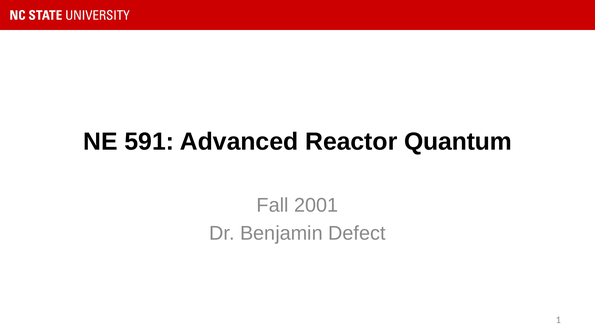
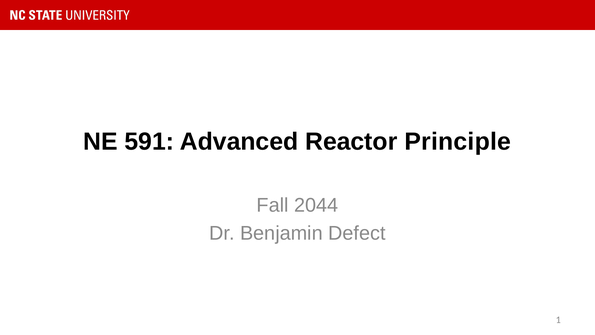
Quantum: Quantum -> Principle
2001: 2001 -> 2044
